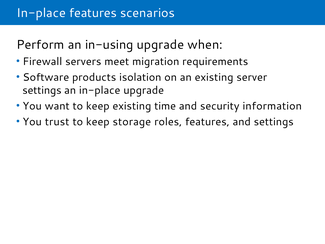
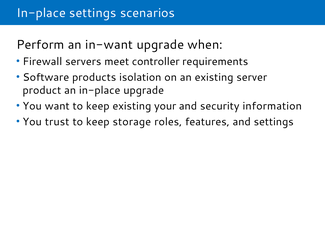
In-place features: features -> settings
in-using: in-using -> in-want
migration: migration -> controller
settings at (42, 90): settings -> product
time: time -> your
